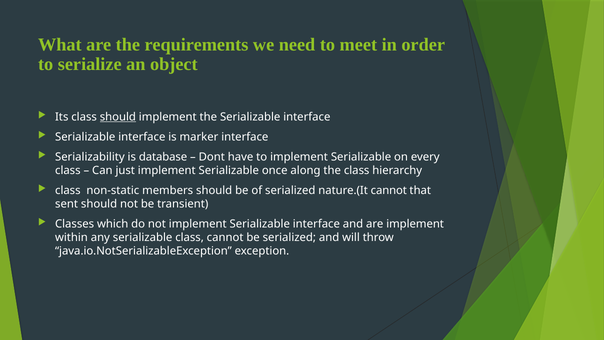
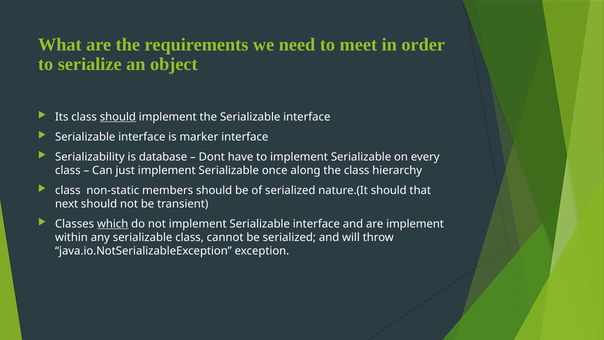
nature.(It cannot: cannot -> should
sent: sent -> next
which underline: none -> present
